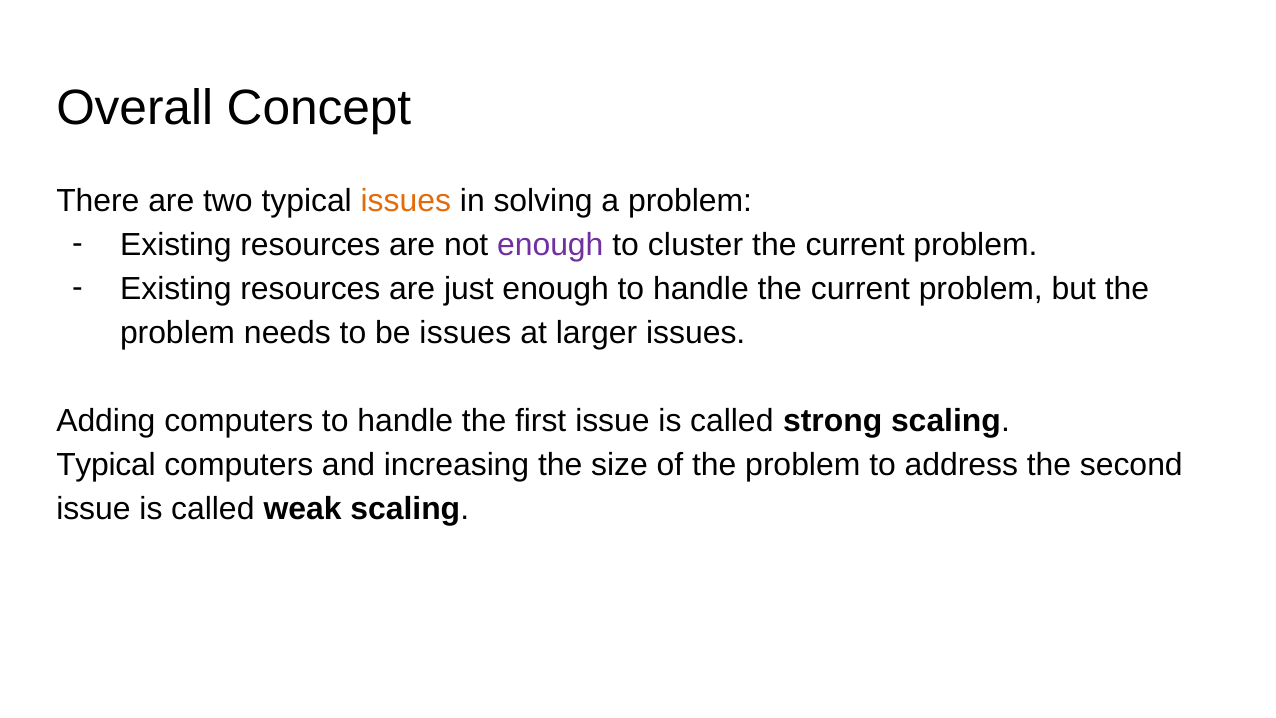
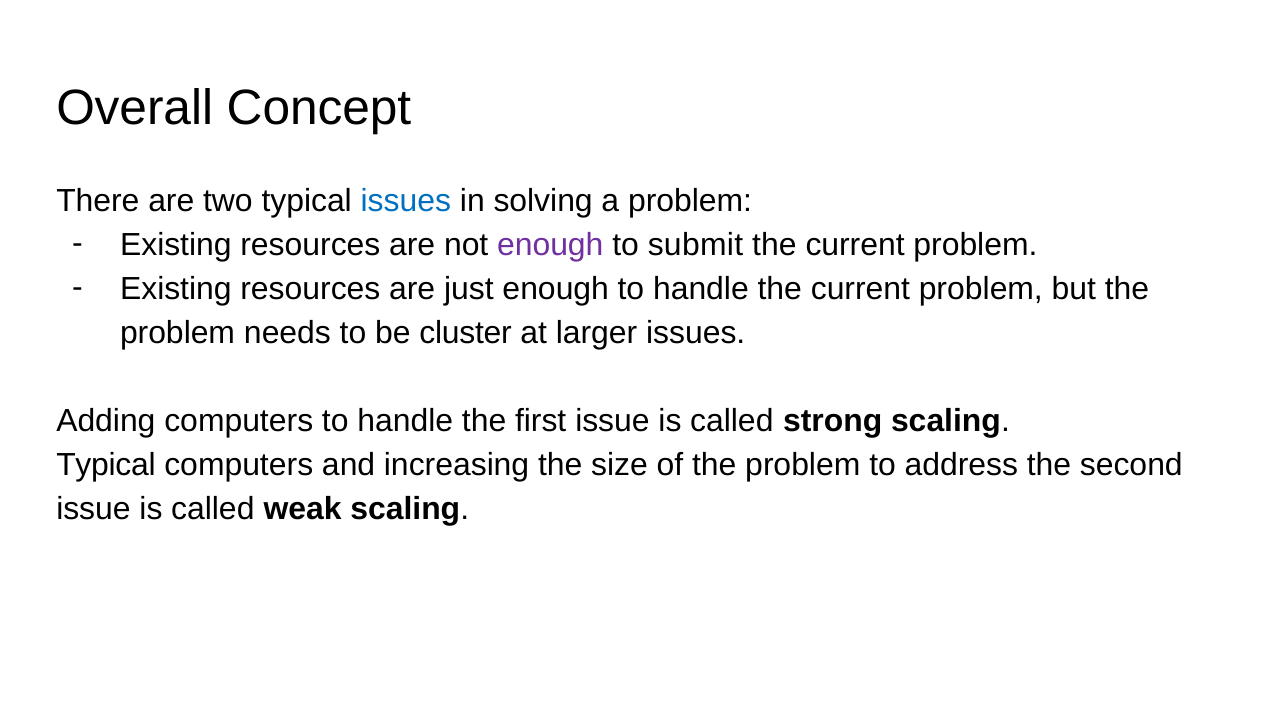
issues at (406, 201) colour: orange -> blue
cluster: cluster -> submit
be issues: issues -> cluster
